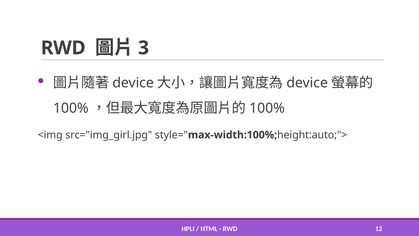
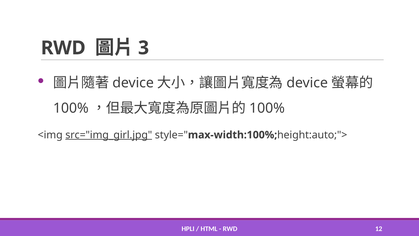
src="img_girl.jpg underline: none -> present
